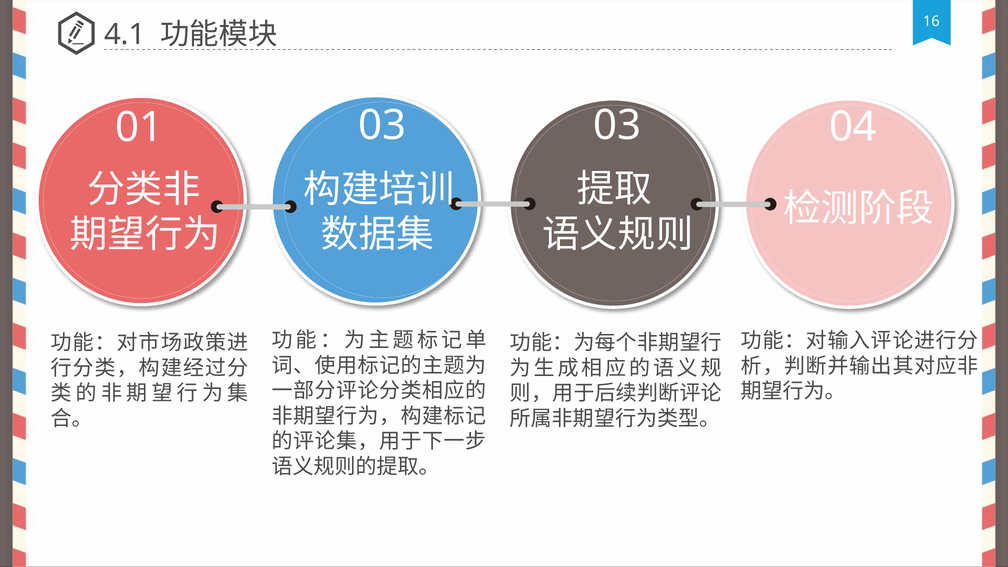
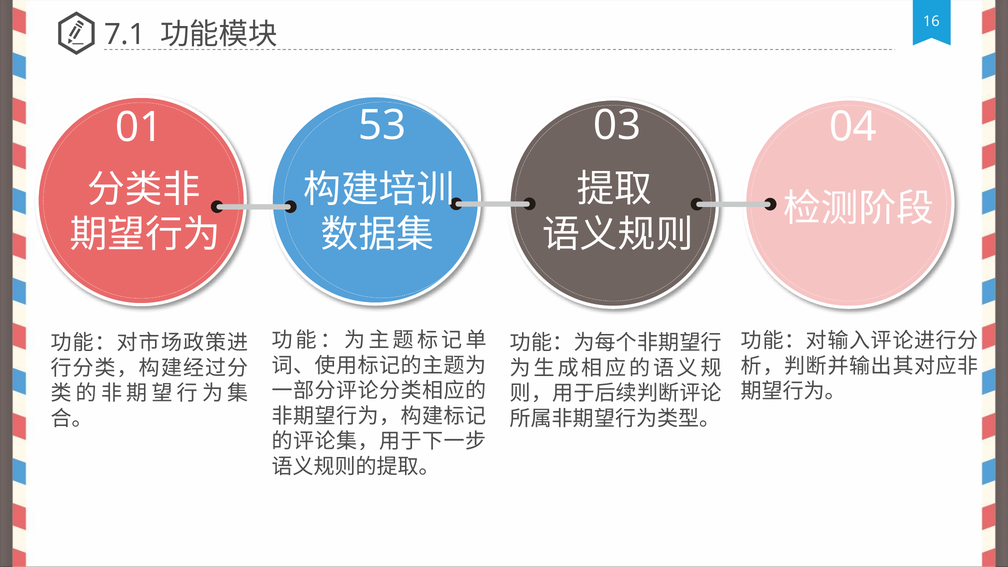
4.1: 4.1 -> 7.1
01 03: 03 -> 53
